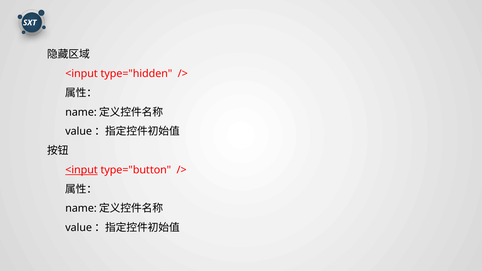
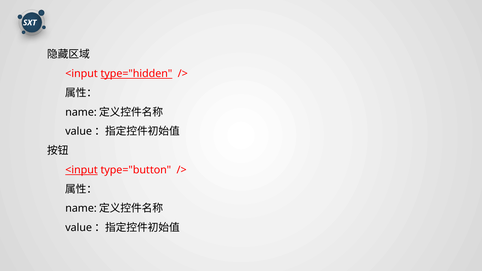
type="hidden underline: none -> present
